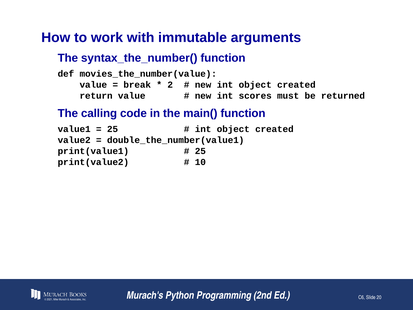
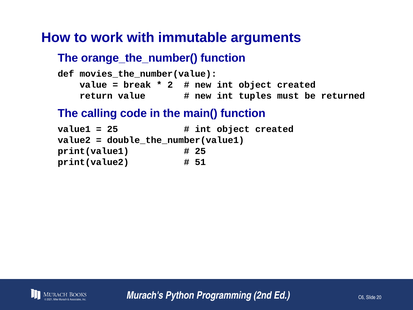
syntax_the_number(: syntax_the_number( -> orange_the_number(
scores: scores -> tuples
10: 10 -> 51
